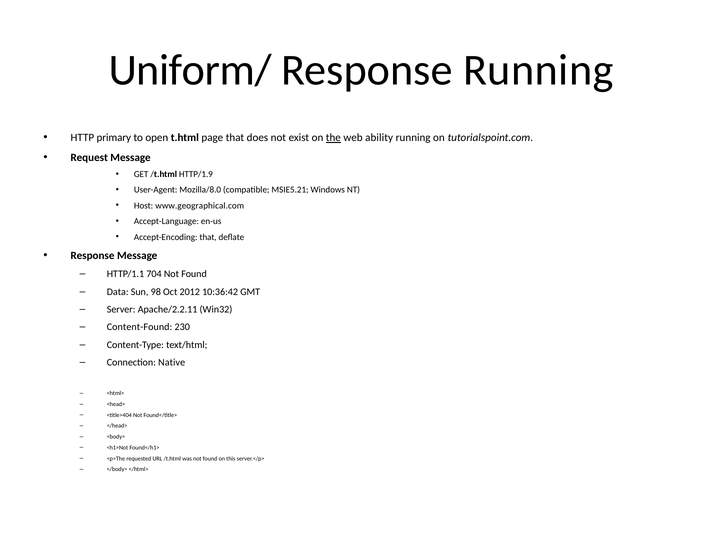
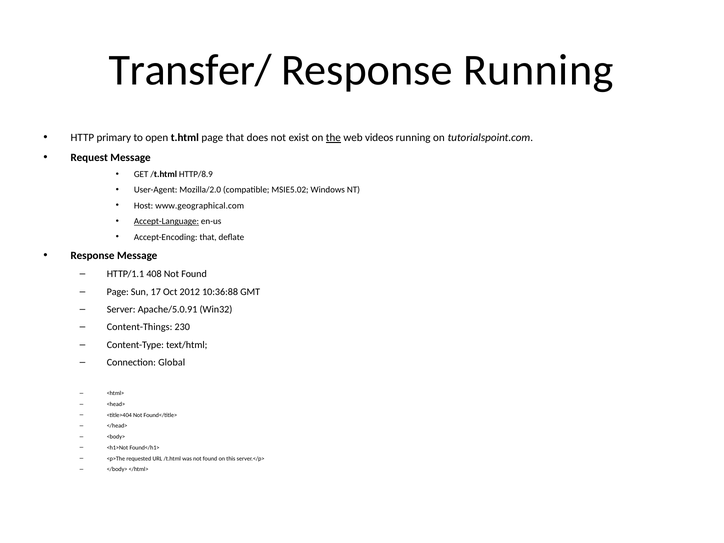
Uniform/: Uniform/ -> Transfer/
ability: ability -> videos
HTTP/1.9: HTTP/1.9 -> HTTP/8.9
Mozilla/8.0: Mozilla/8.0 -> Mozilla/2.0
MSIE5.21: MSIE5.21 -> MSIE5.02
Accept-Language underline: none -> present
704: 704 -> 408
Data at (118, 292): Data -> Page
98: 98 -> 17
10:36:42: 10:36:42 -> 10:36:88
Apache/2.2.11: Apache/2.2.11 -> Apache/5.0.91
Content-Found: Content-Found -> Content-Things
Native: Native -> Global
